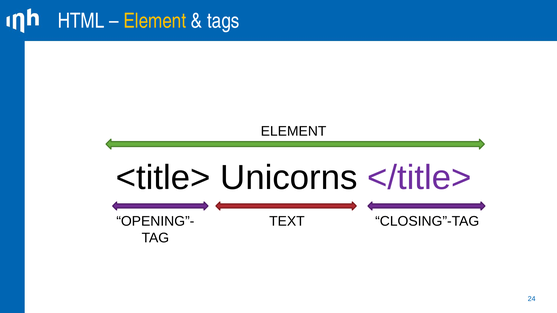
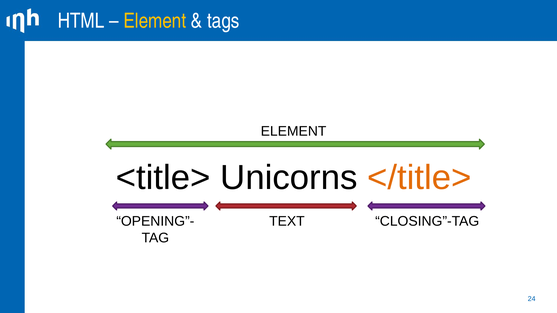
</title> colour: purple -> orange
